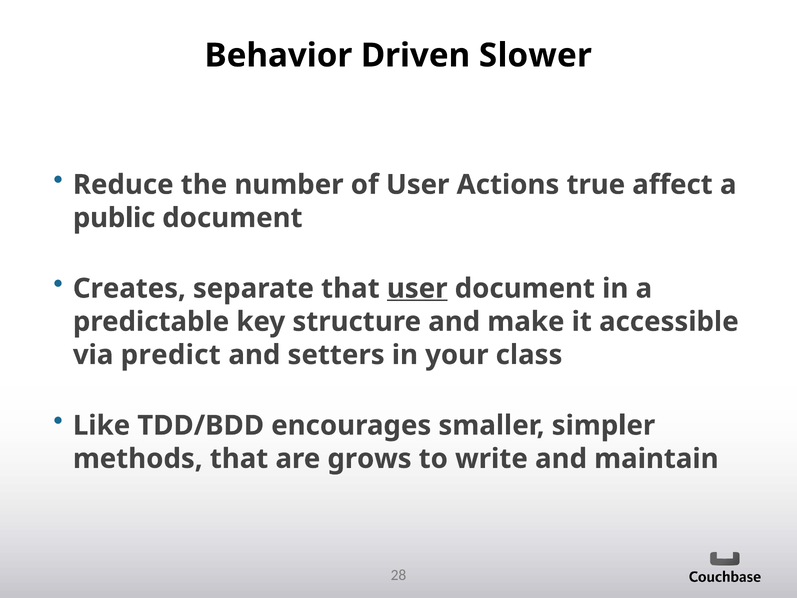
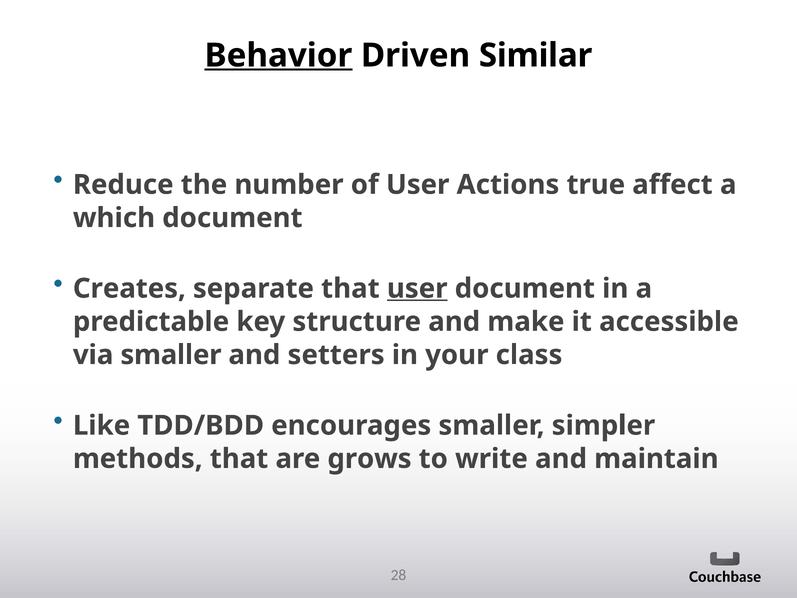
Behavior underline: none -> present
Slower: Slower -> Similar
public: public -> which
via predict: predict -> smaller
